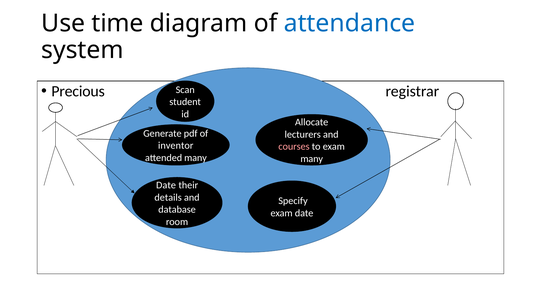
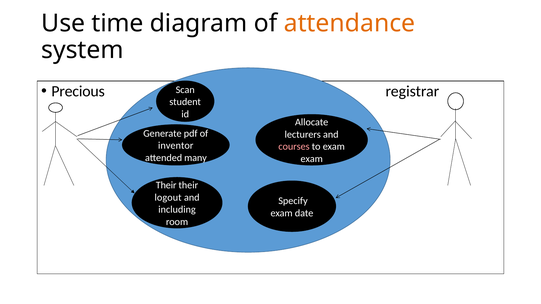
attendance colour: blue -> orange
many at (312, 159): many -> exam
Date at (166, 185): Date -> Their
details: details -> logout
database: database -> including
